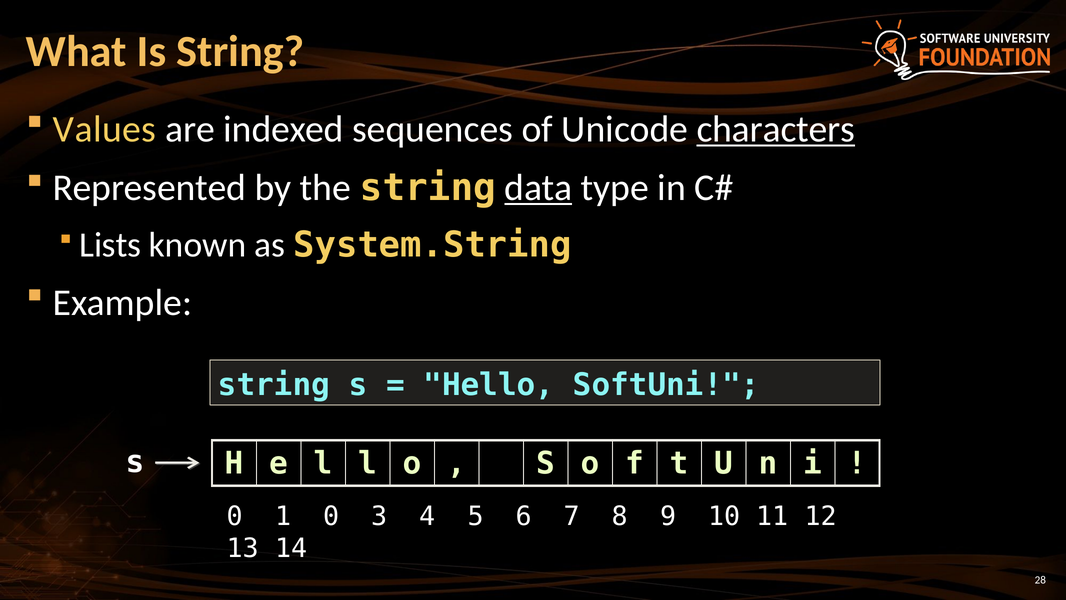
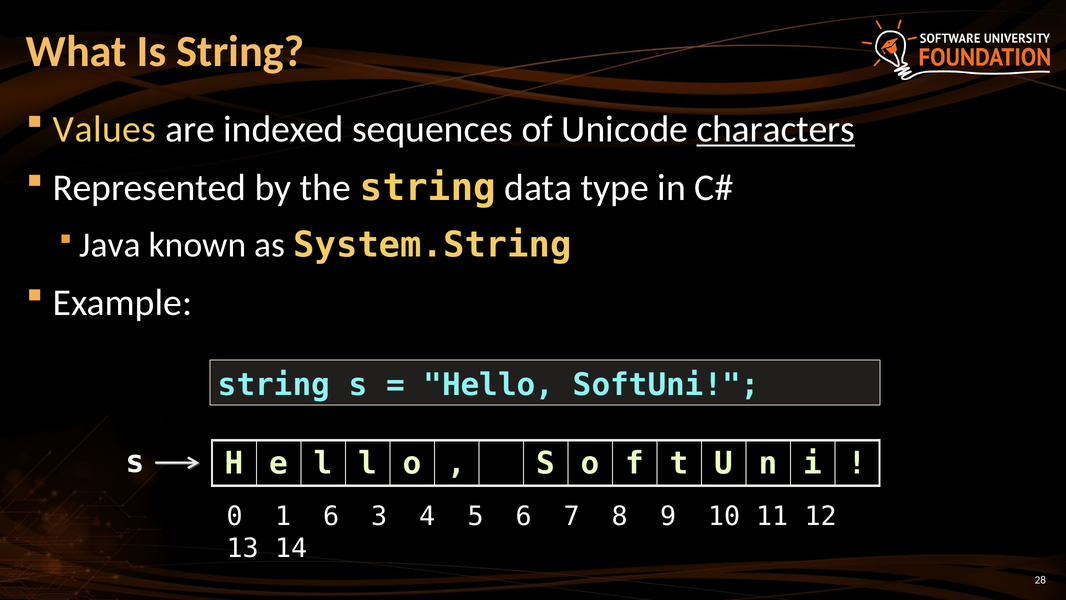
data underline: present -> none
Lists: Lists -> Java
1 0: 0 -> 6
